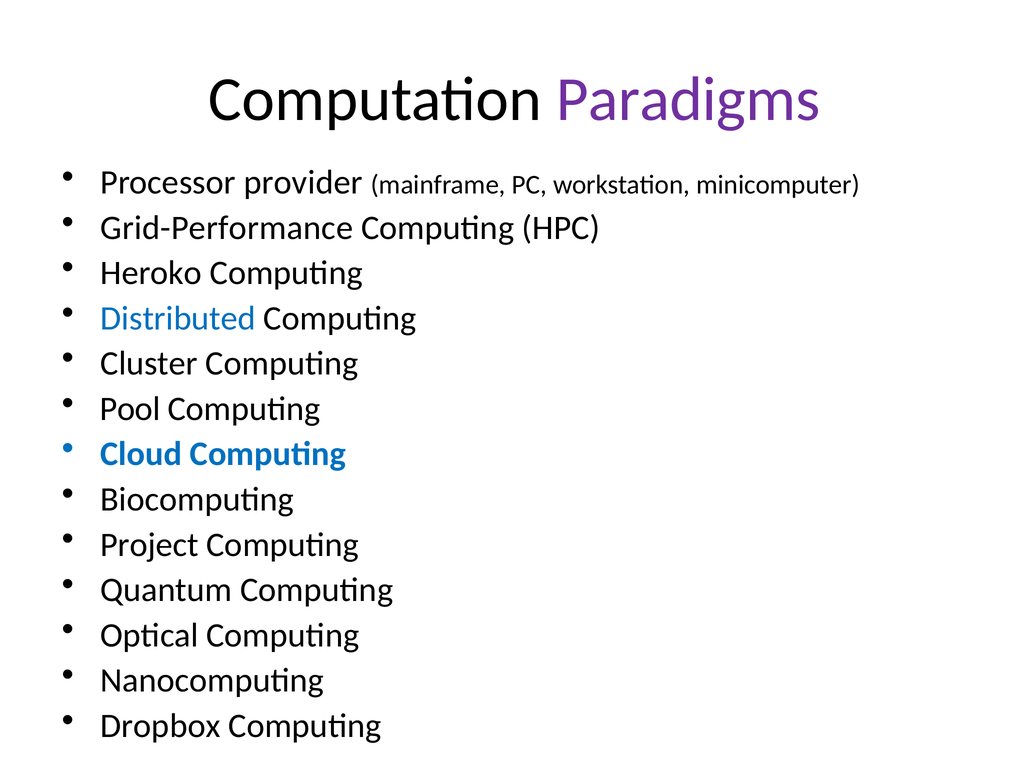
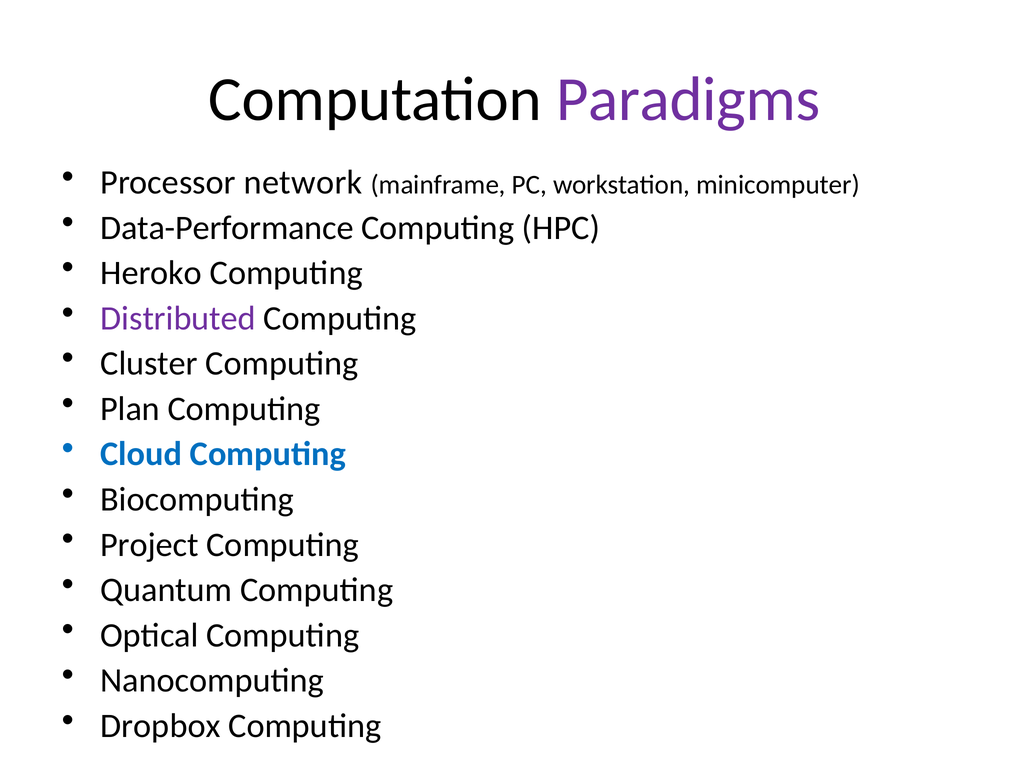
provider: provider -> network
Grid-Performance: Grid-Performance -> Data-Performance
Distributed colour: blue -> purple
Pool: Pool -> Plan
